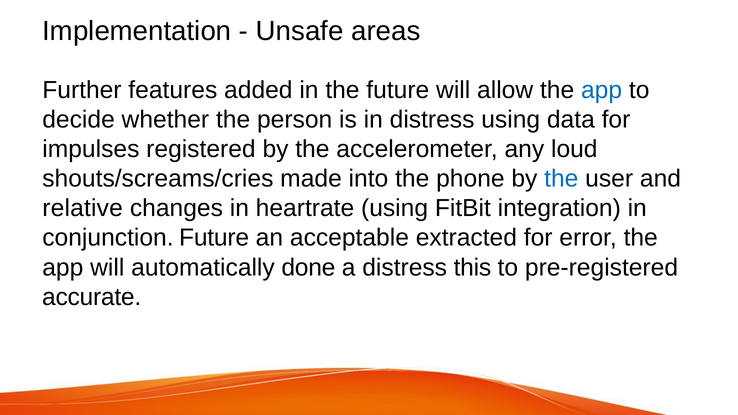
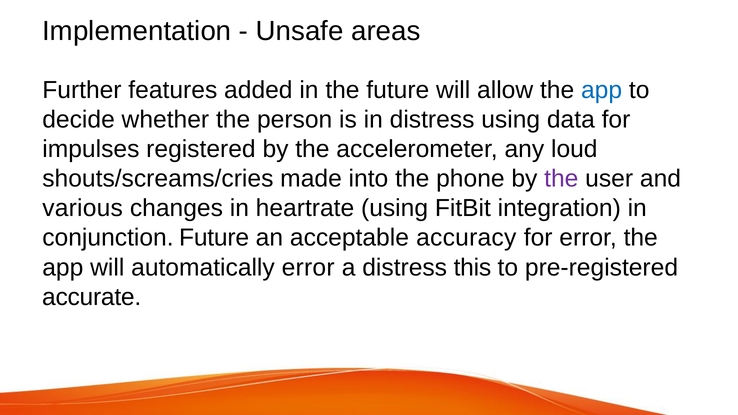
the at (561, 179) colour: blue -> purple
relative: relative -> various
extracted: extracted -> accuracy
automatically done: done -> error
